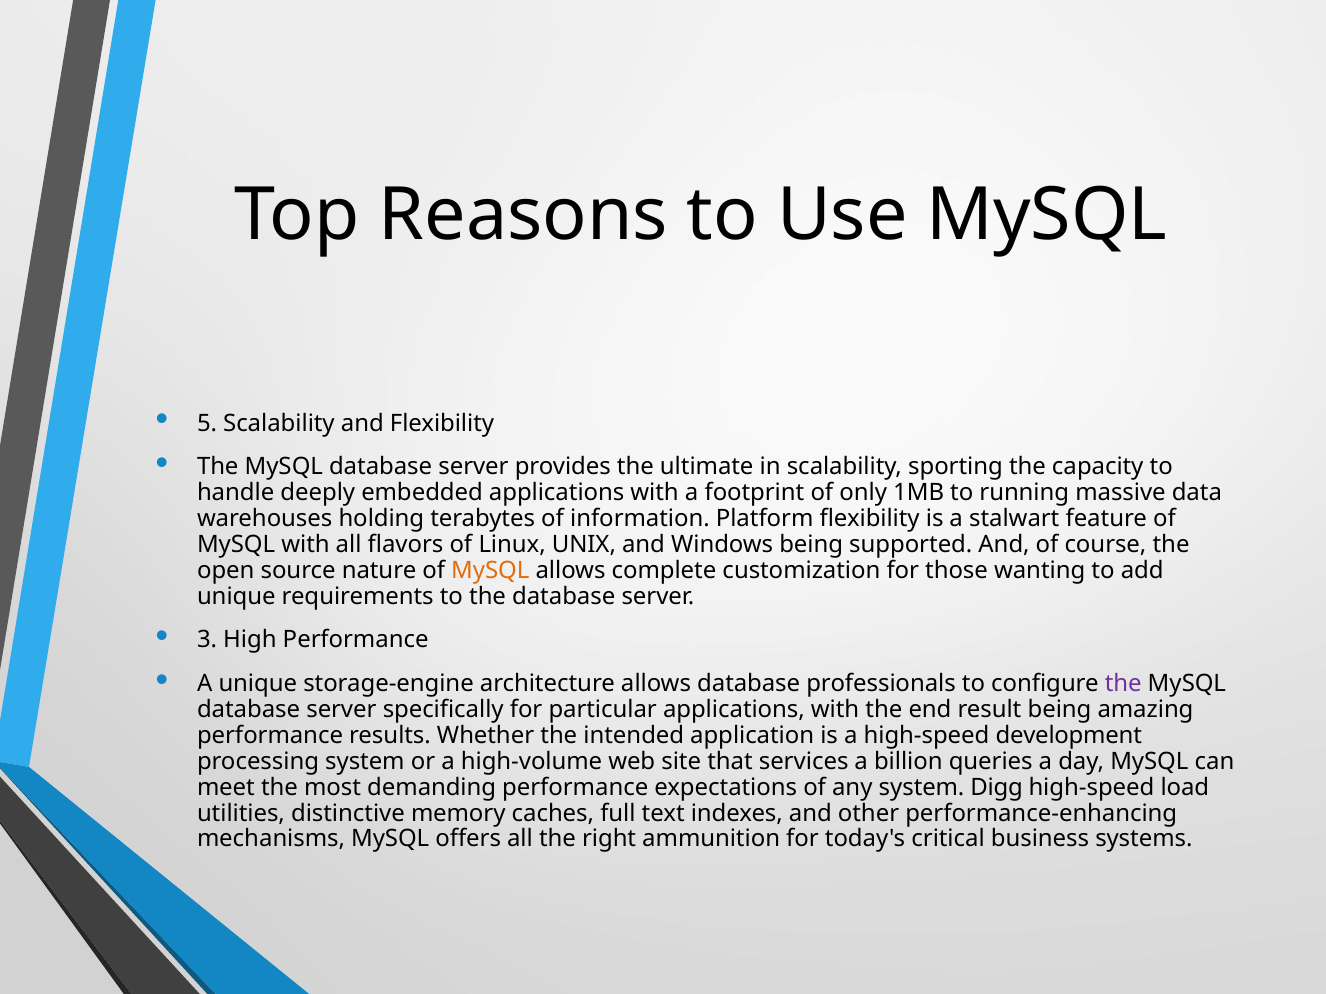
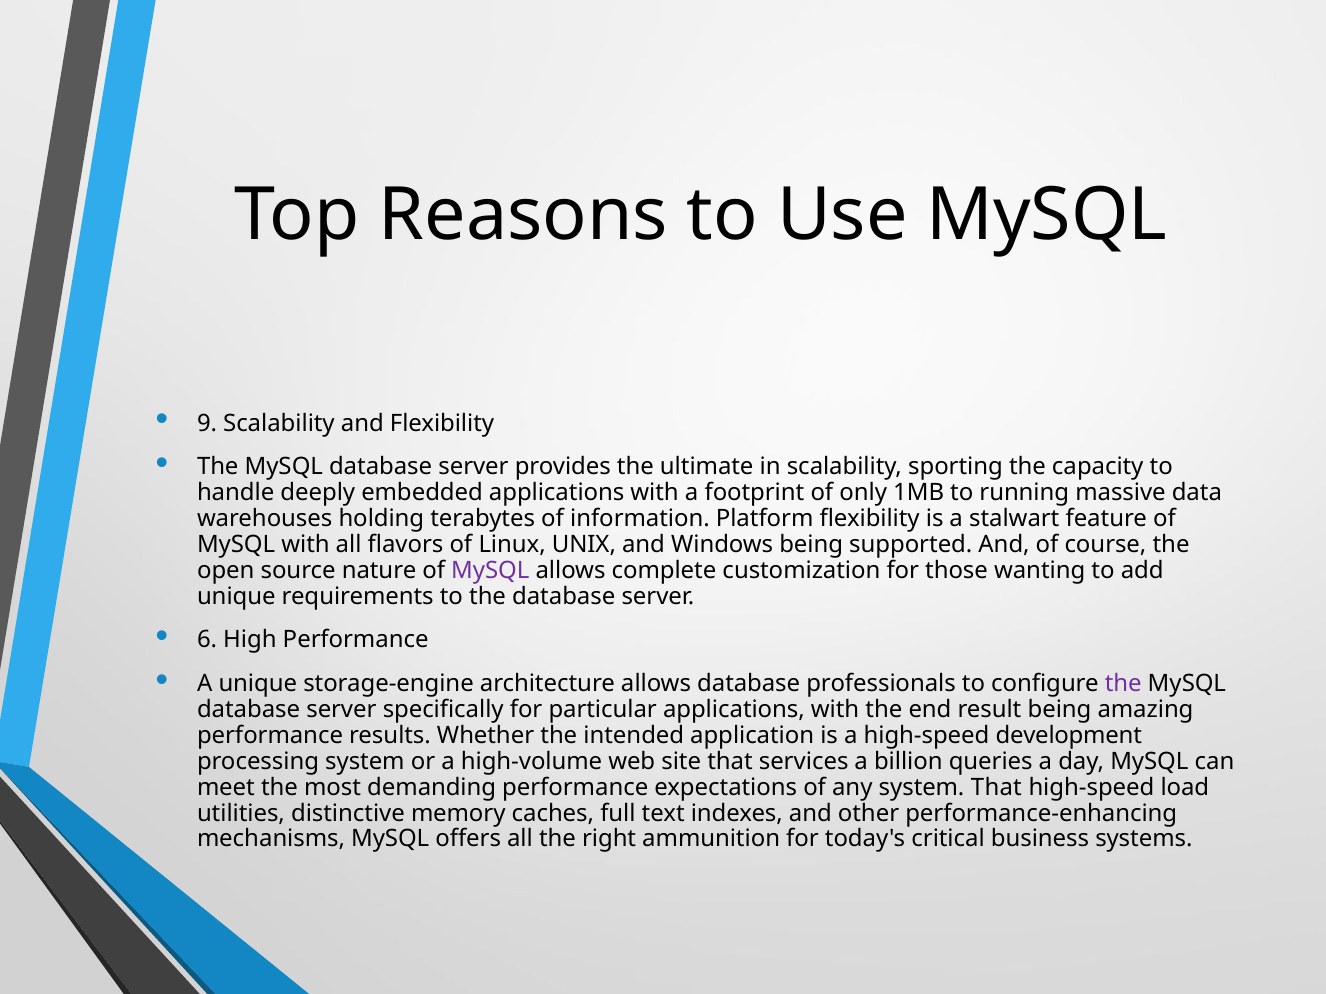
5: 5 -> 9
MySQL at (490, 571) colour: orange -> purple
3: 3 -> 6
system Digg: Digg -> That
